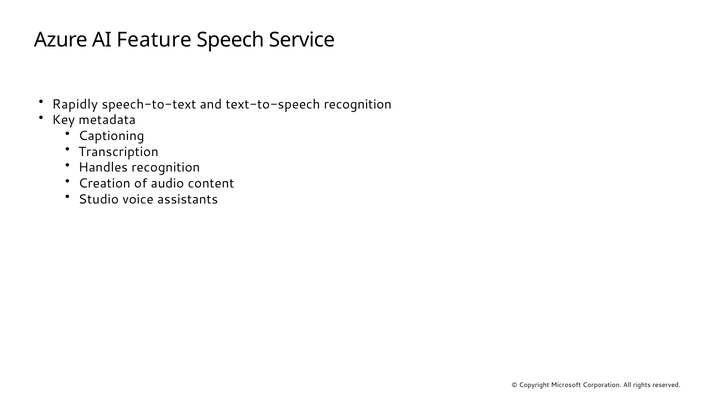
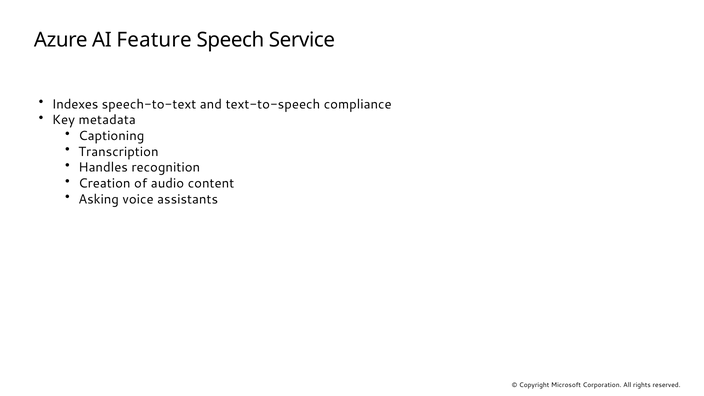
Rapidly: Rapidly -> Indexes
text-to-speech recognition: recognition -> compliance
Studio: Studio -> Asking
